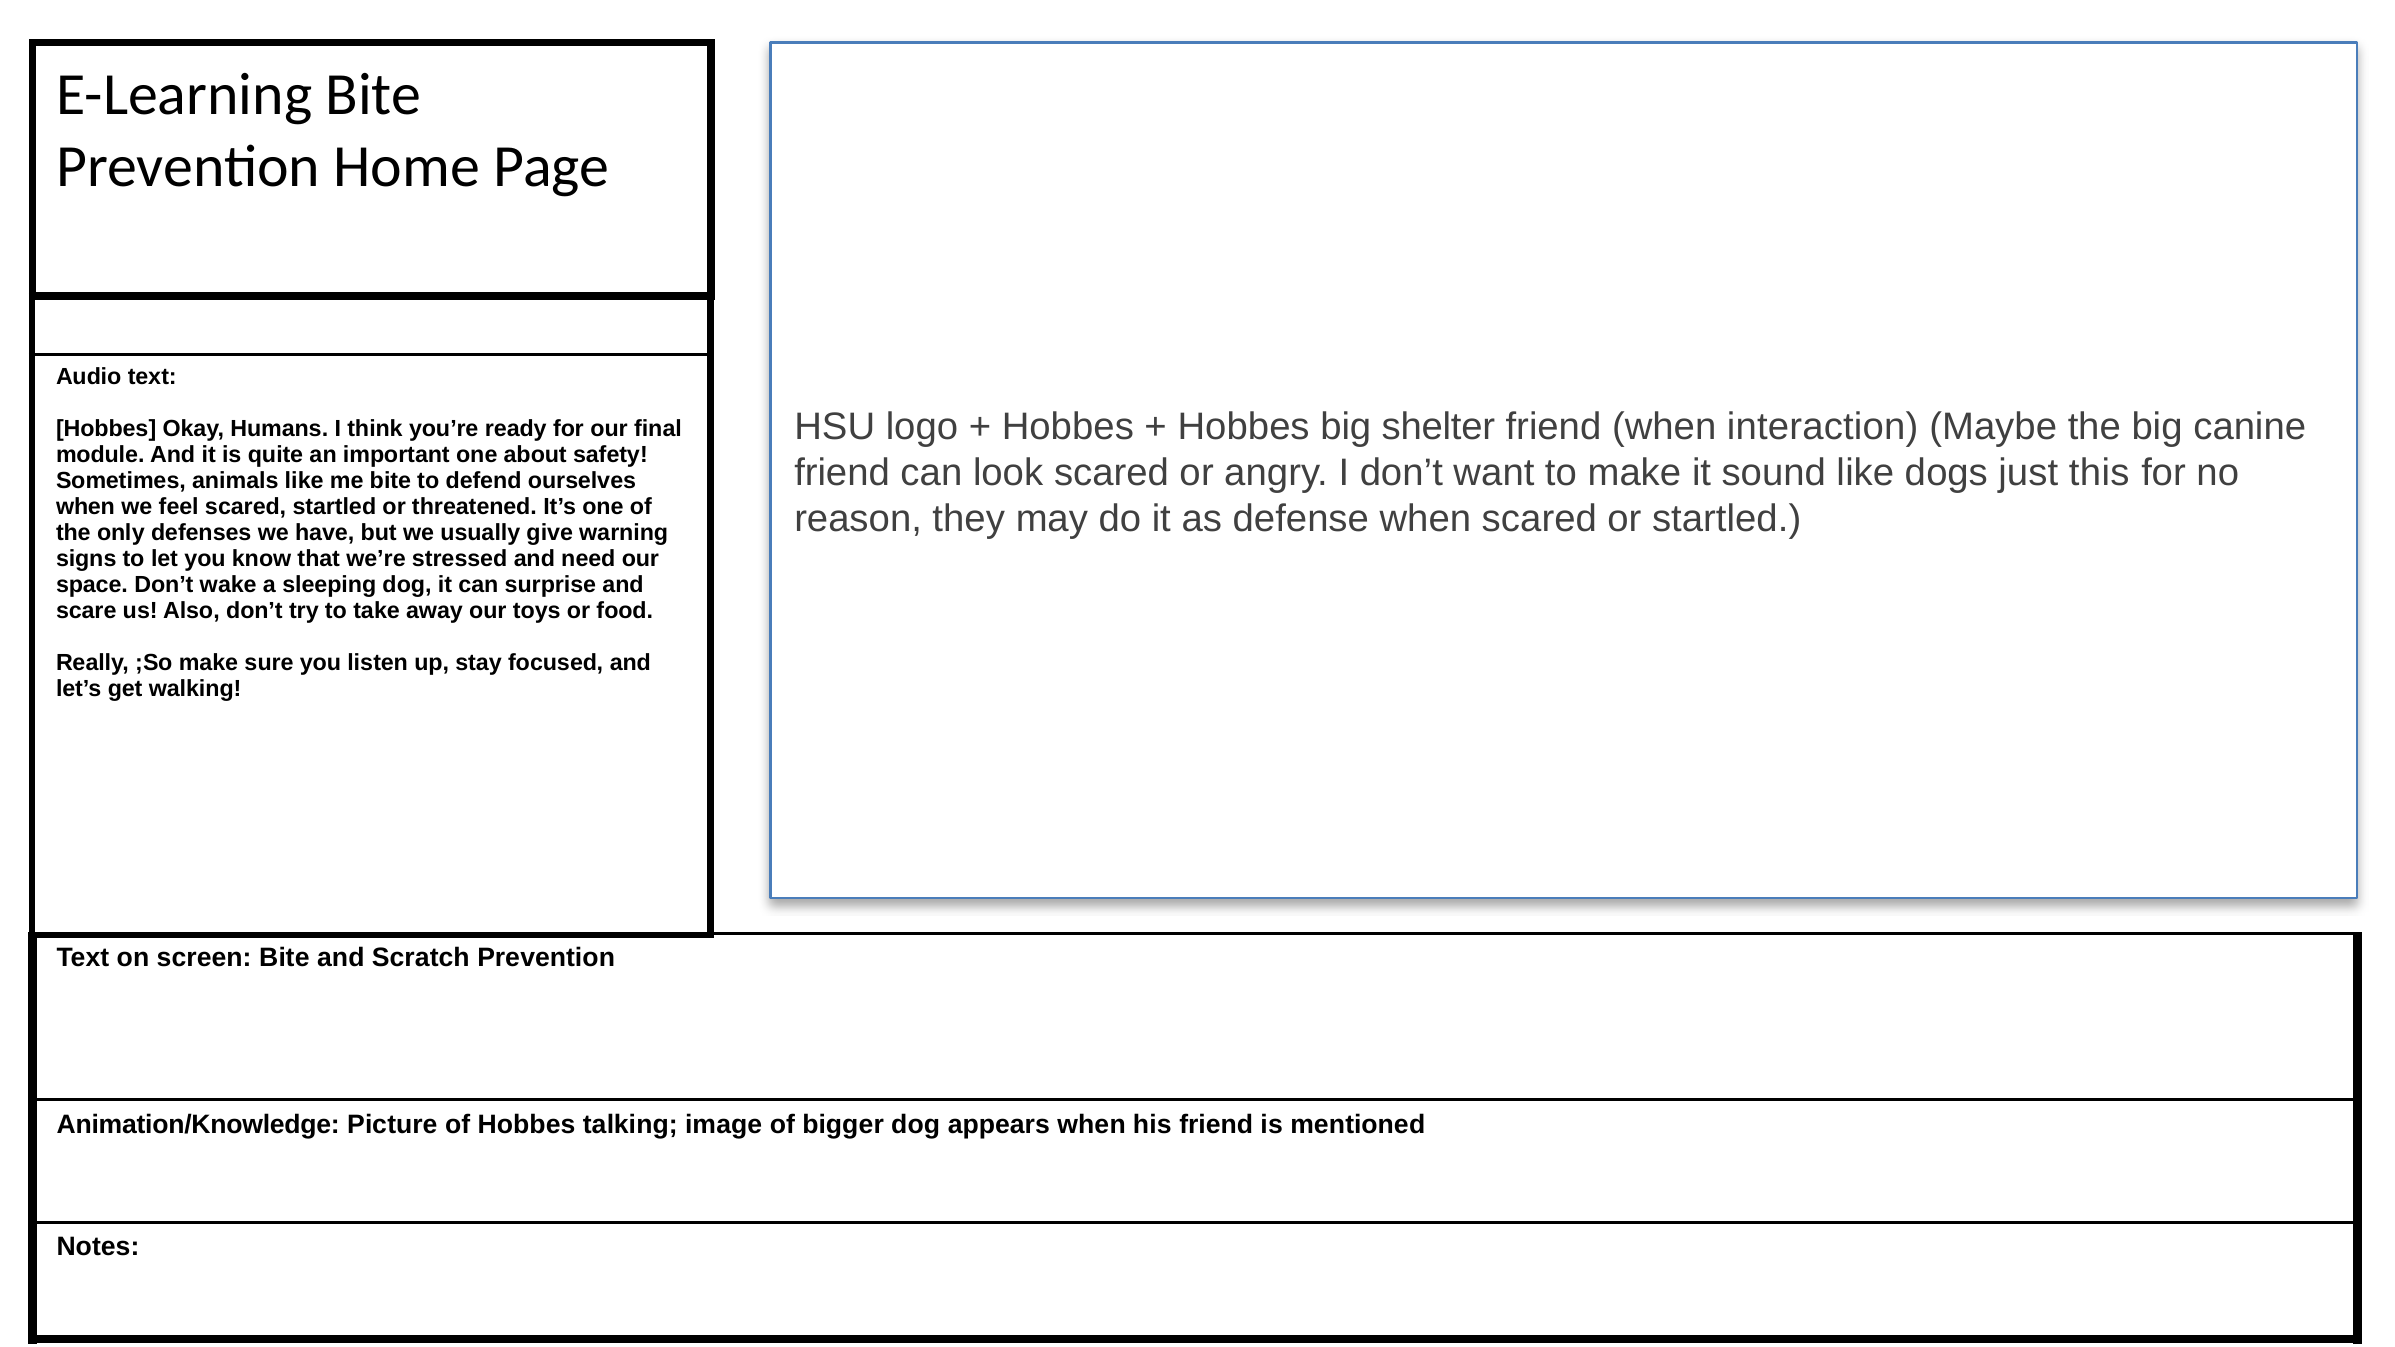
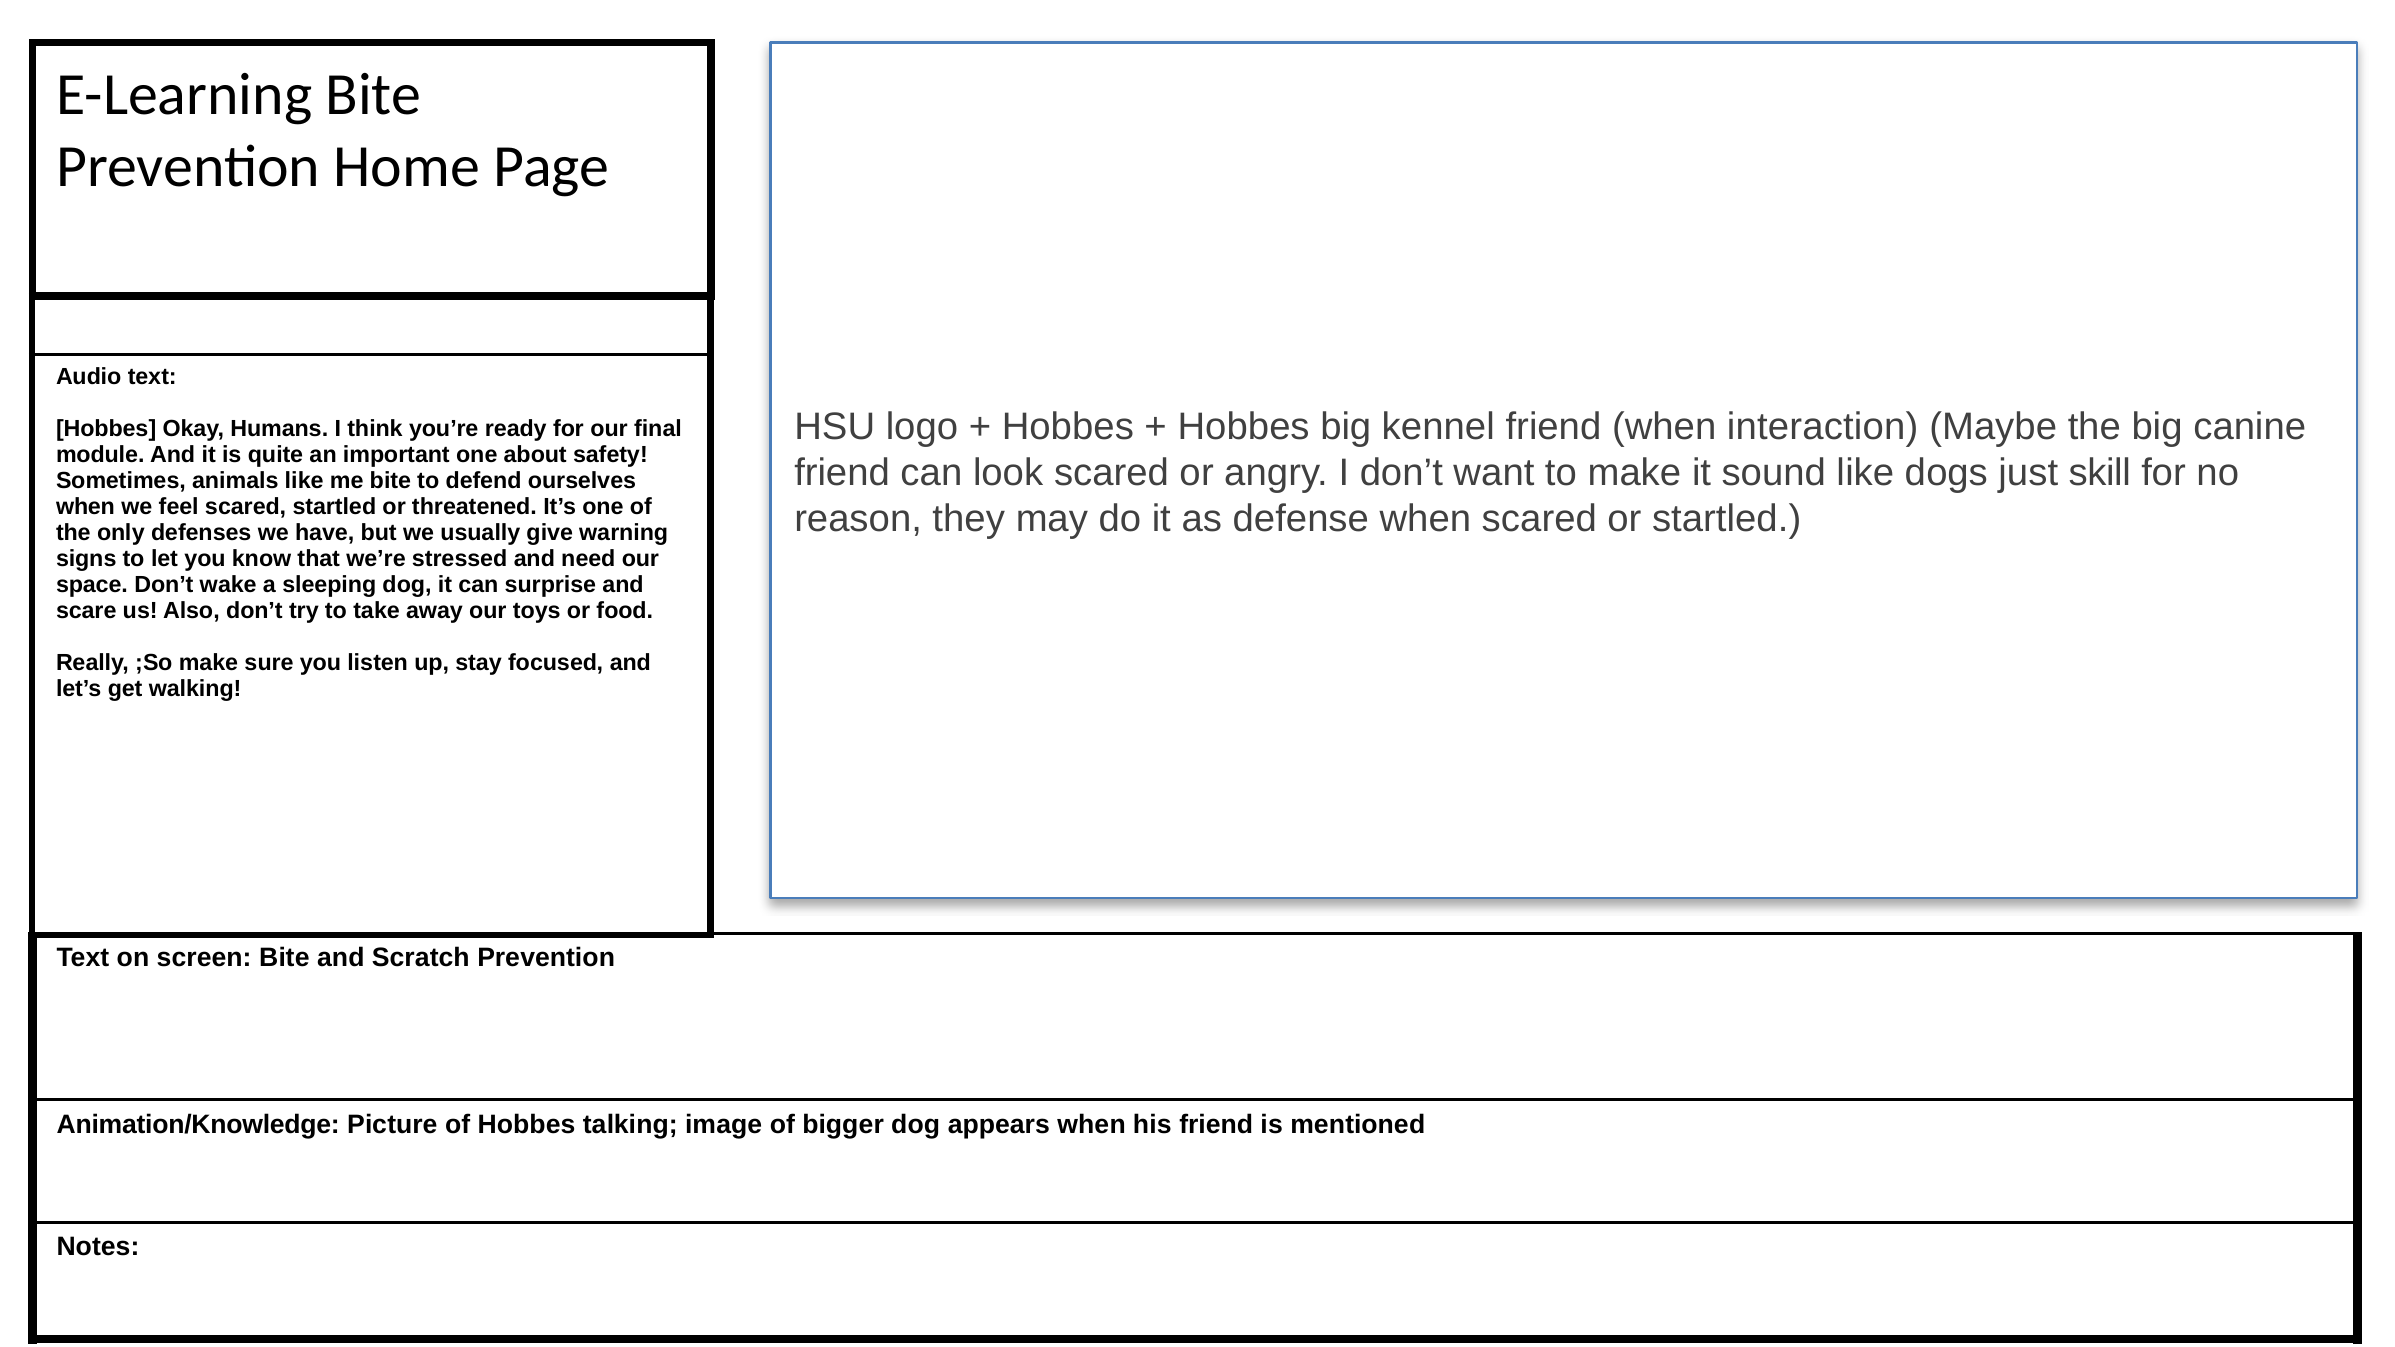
shelter: shelter -> kennel
this: this -> skill
